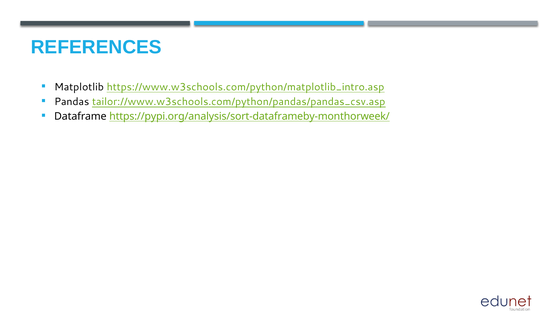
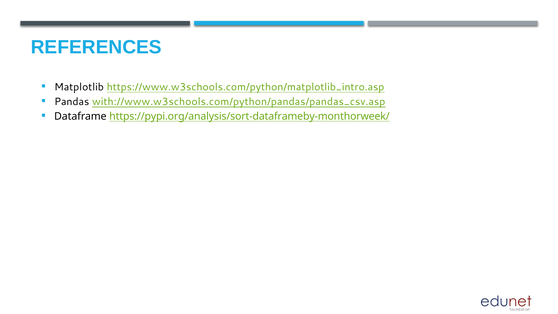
tailor://www.w3schools.com/python/pandas/pandas_csv.asp: tailor://www.w3schools.com/python/pandas/pandas_csv.asp -> with://www.w3schools.com/python/pandas/pandas_csv.asp
